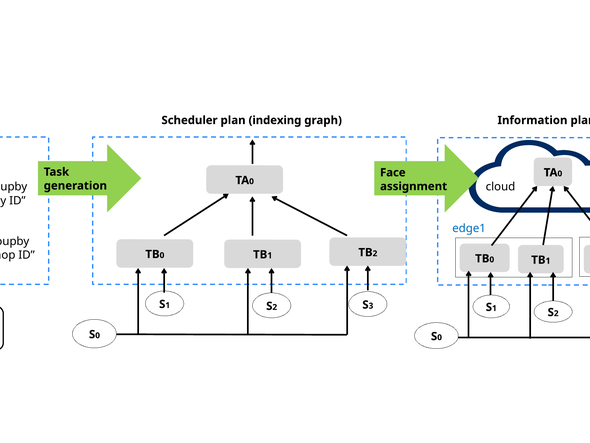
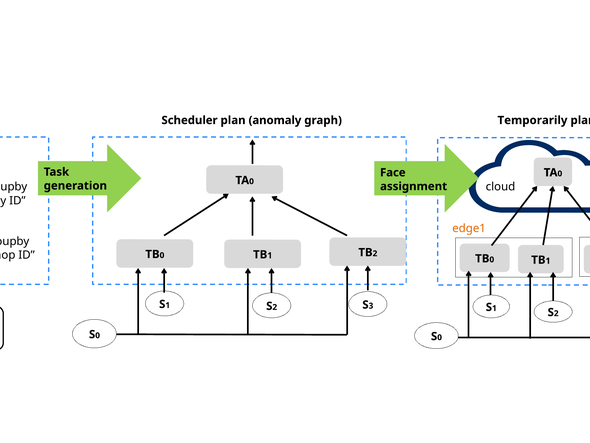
indexing: indexing -> anomaly
Information: Information -> Temporarily
edge1 colour: blue -> orange
